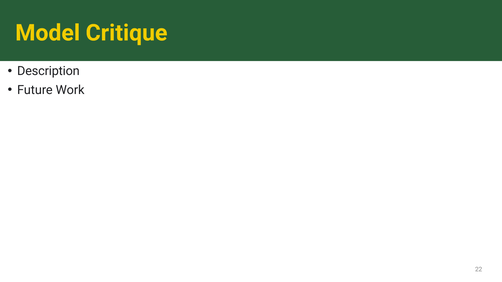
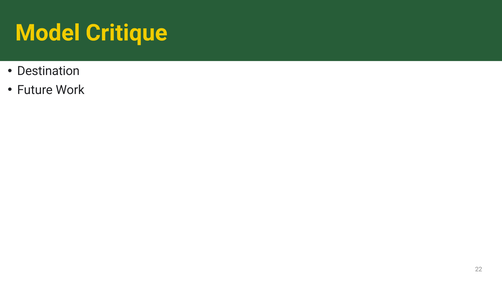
Description: Description -> Destination
